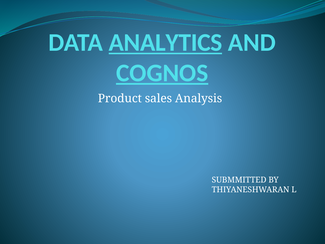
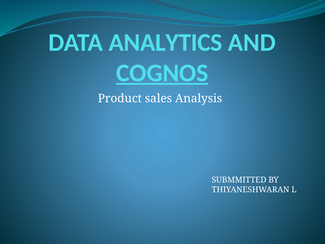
ANALYTICS underline: present -> none
